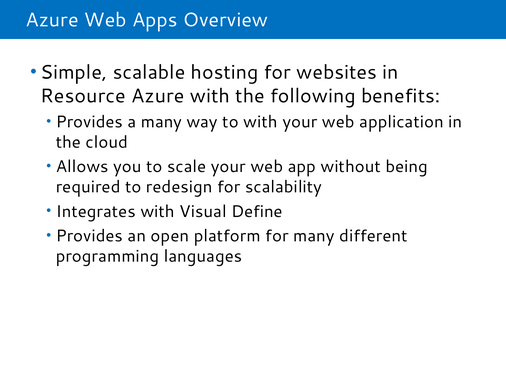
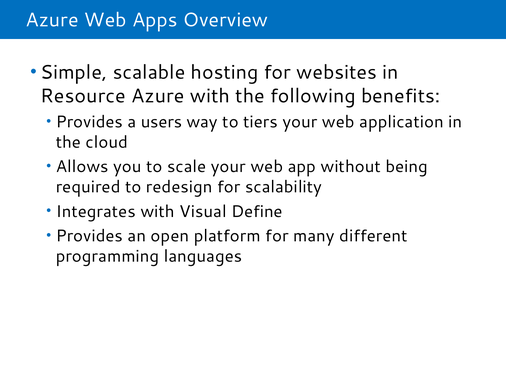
a many: many -> users
to with: with -> tiers
